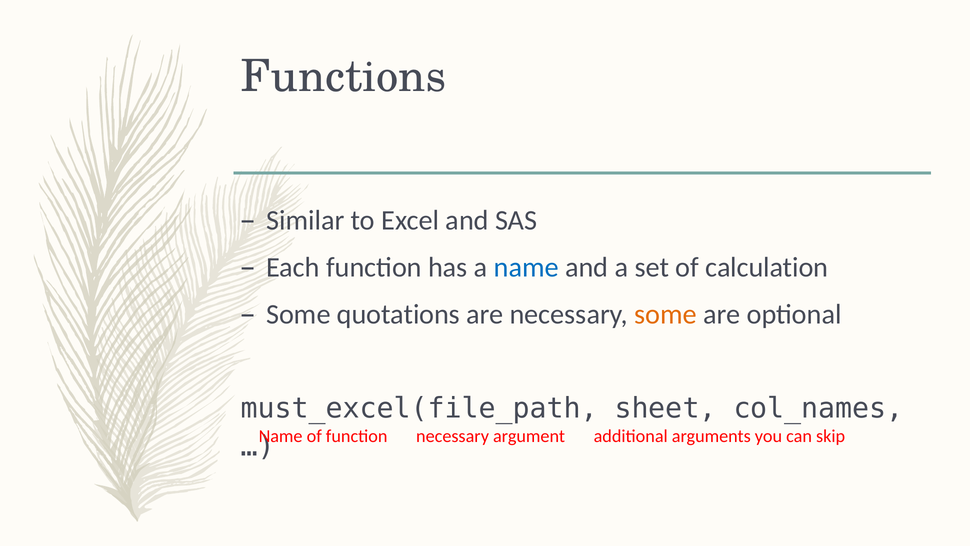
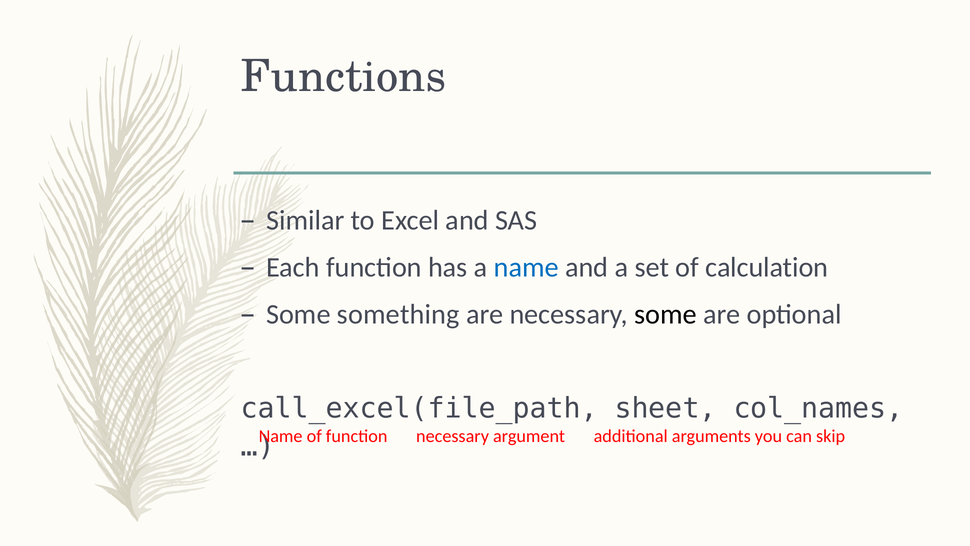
quotations: quotations -> something
some at (665, 314) colour: orange -> black
must_excel(file_path: must_excel(file_path -> call_excel(file_path
